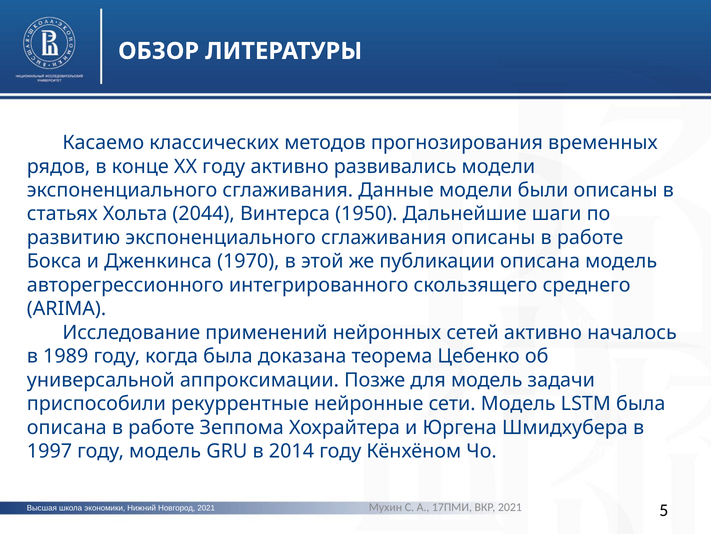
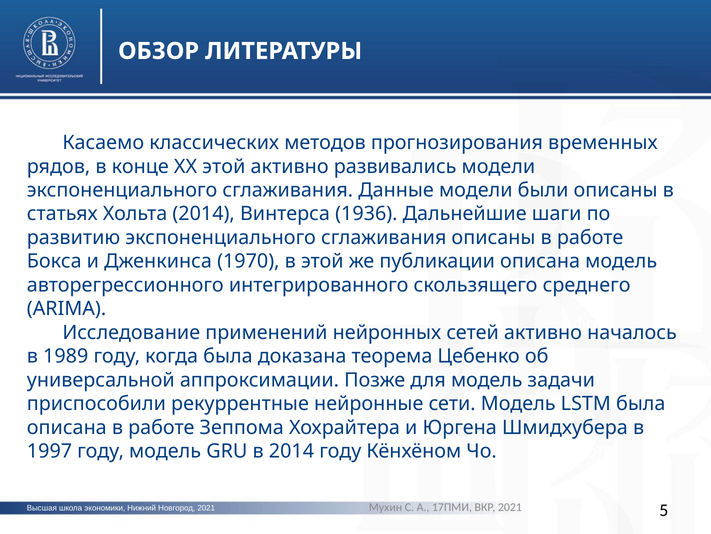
XX году: году -> этой
Хольта 2044: 2044 -> 2014
1950: 1950 -> 1936
